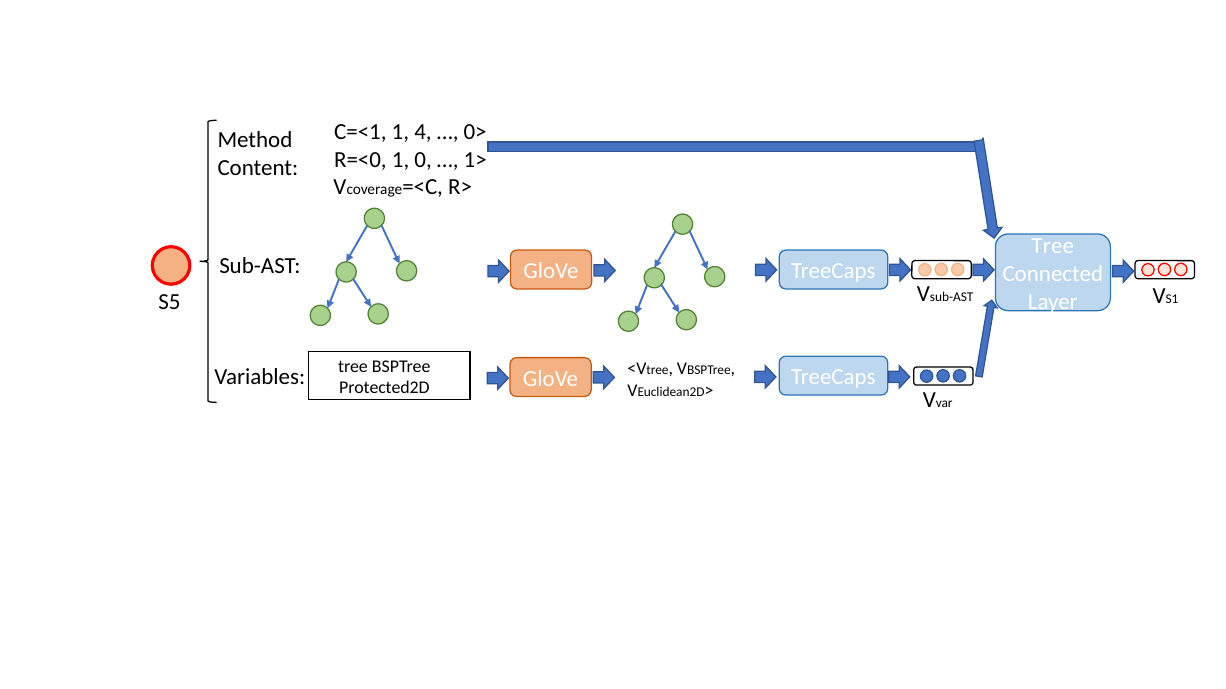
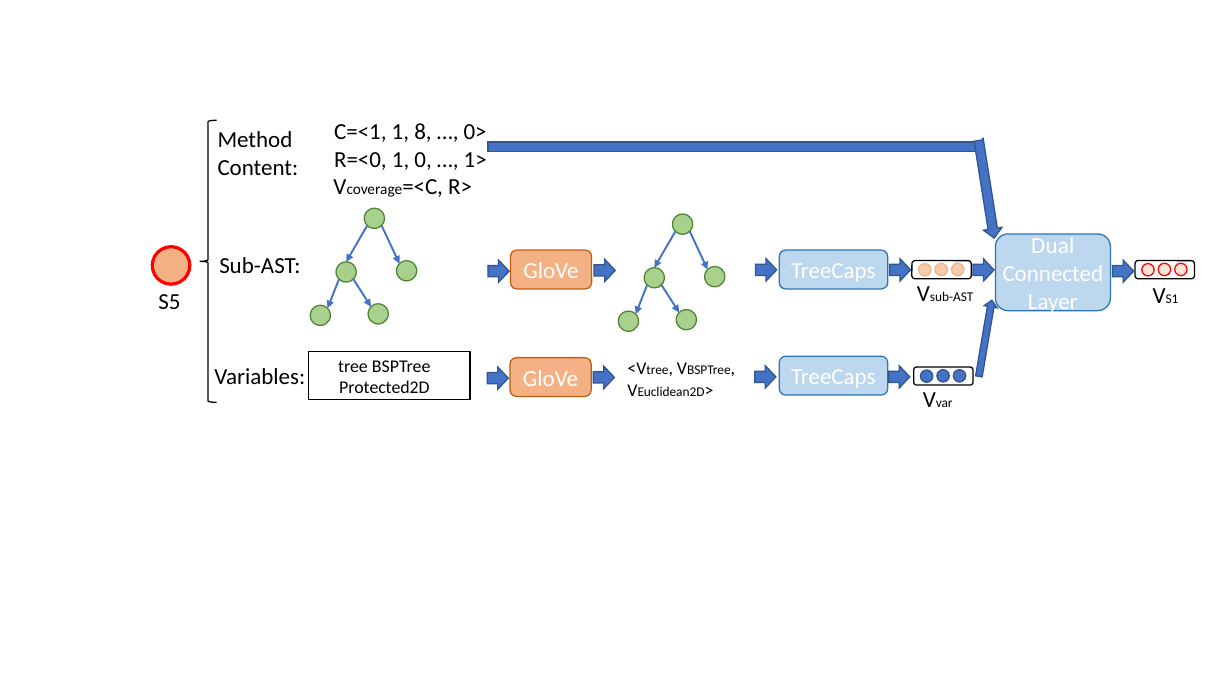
4: 4 -> 8
Tree at (1053, 247): Tree -> Dual
